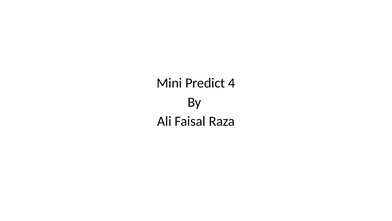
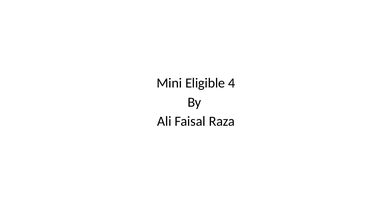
Predict: Predict -> Eligible
